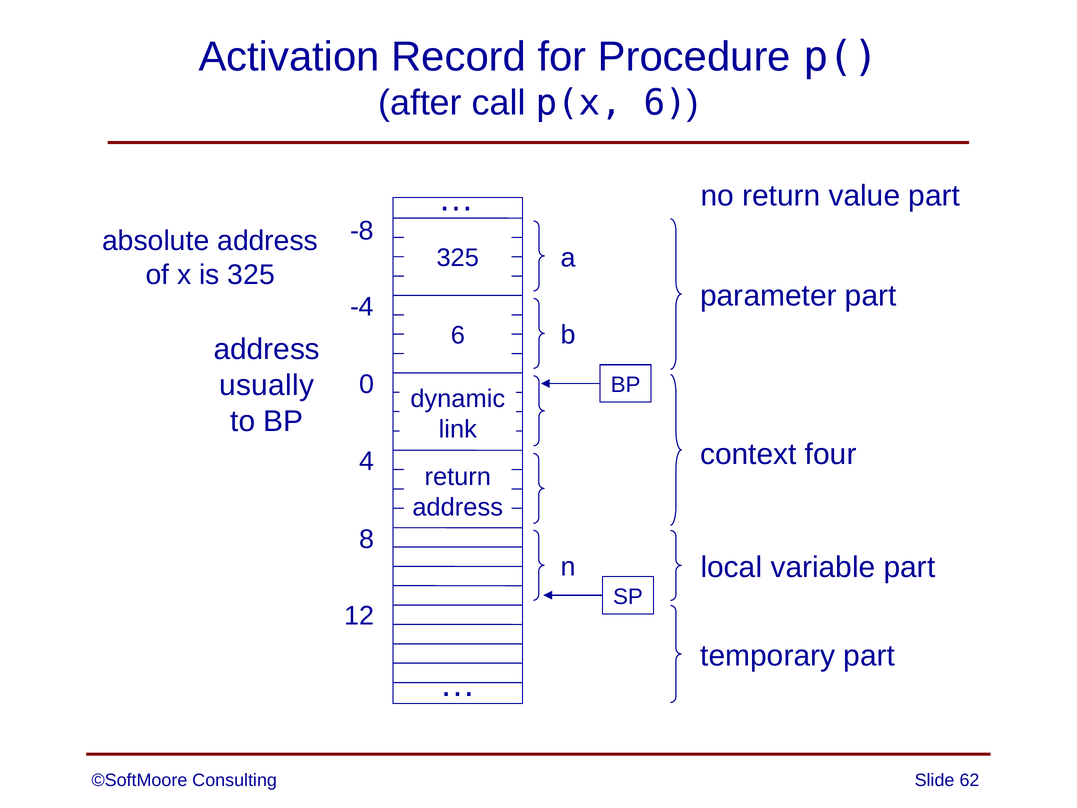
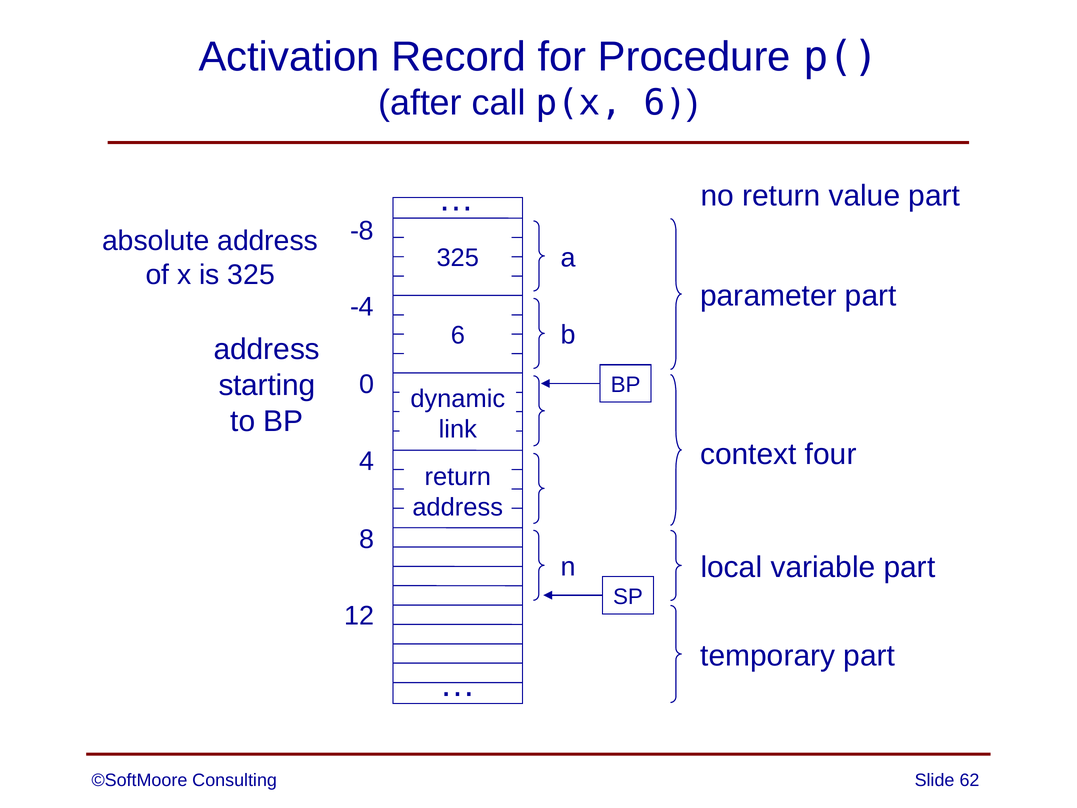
usually: usually -> starting
